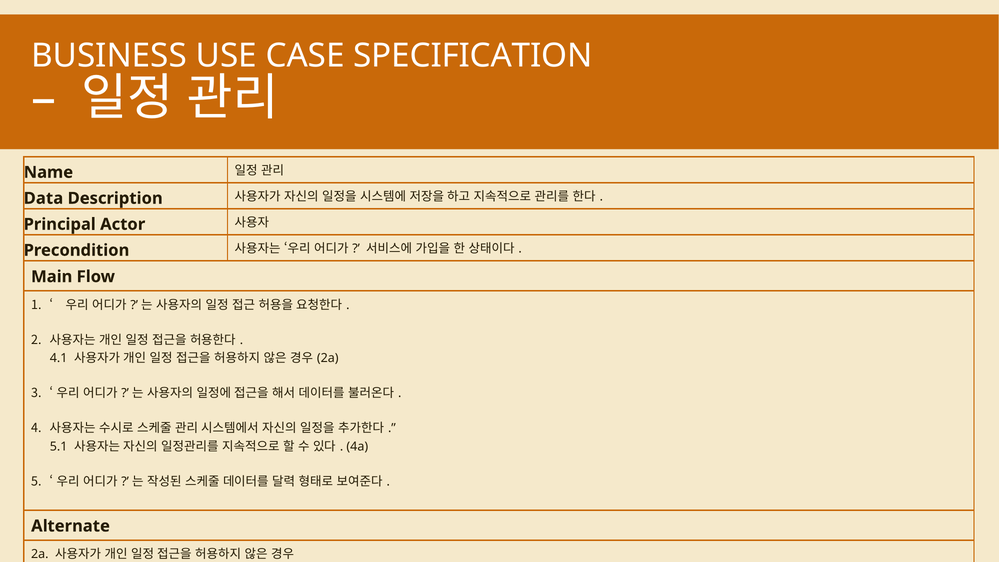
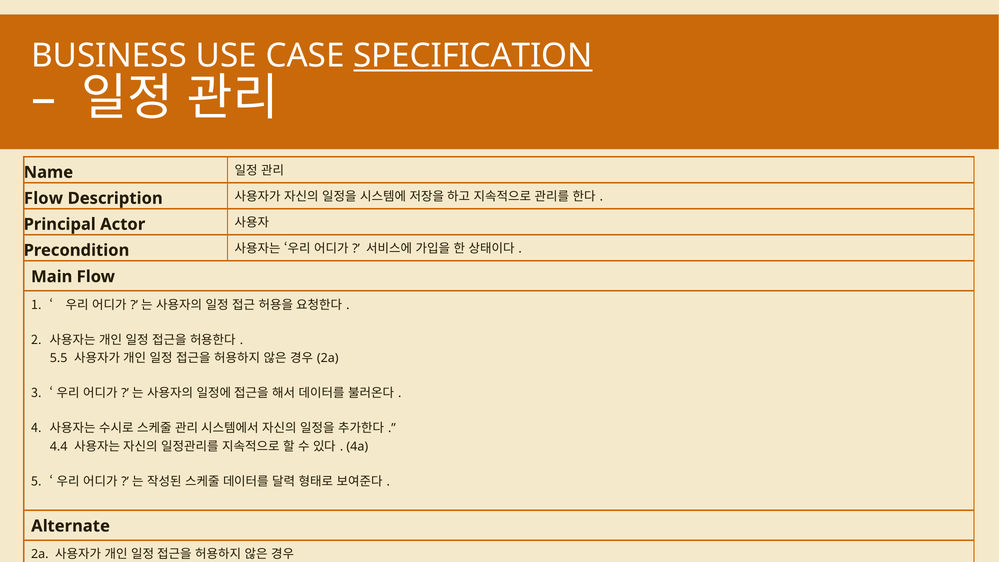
SPECIFICATION underline: none -> present
Data at (43, 198): Data -> Flow
4.1: 4.1 -> 5.5
5.1: 5.1 -> 4.4
